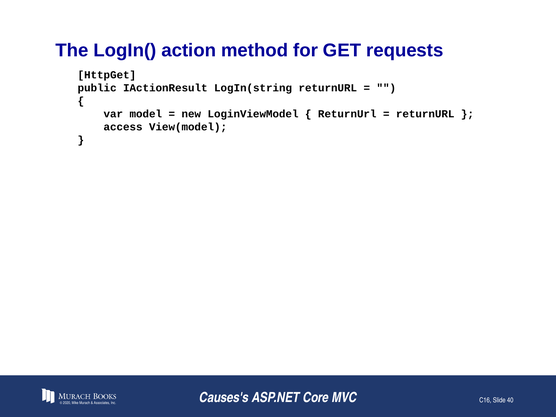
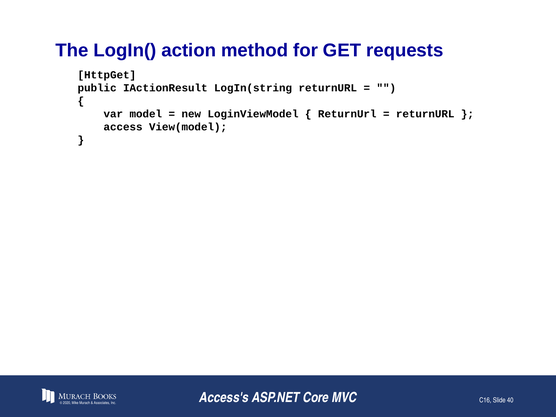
Causes's: Causes's -> Access's
